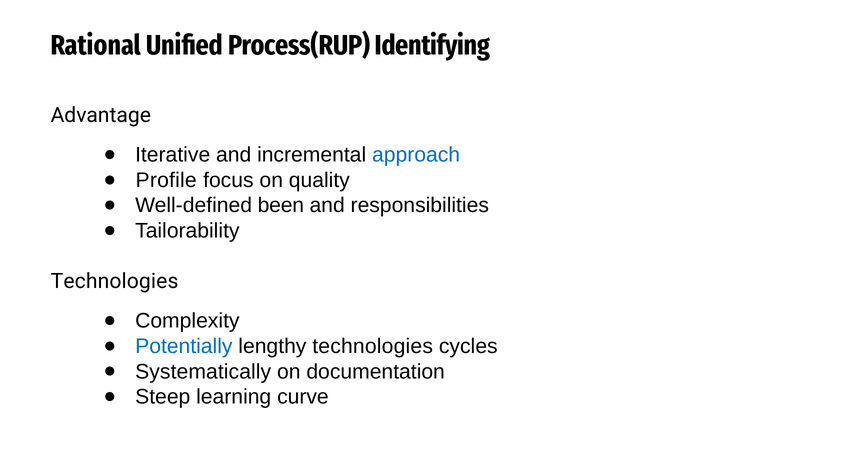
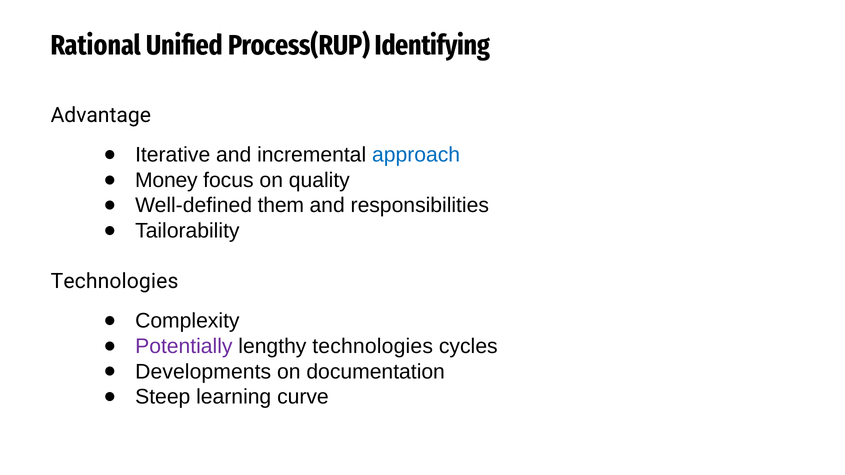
Profile: Profile -> Money
been: been -> them
Potentially colour: blue -> purple
Systematically: Systematically -> Developments
